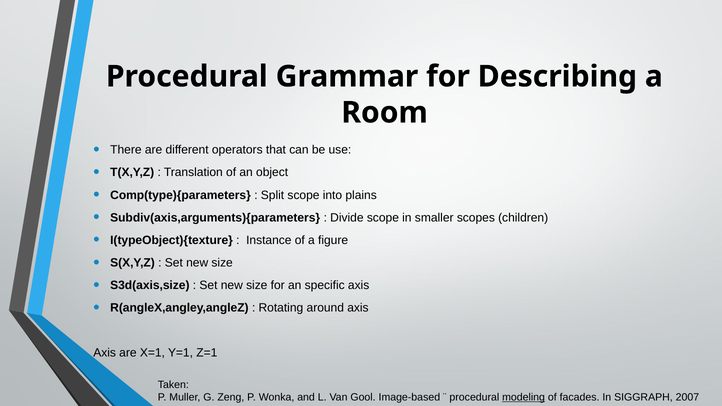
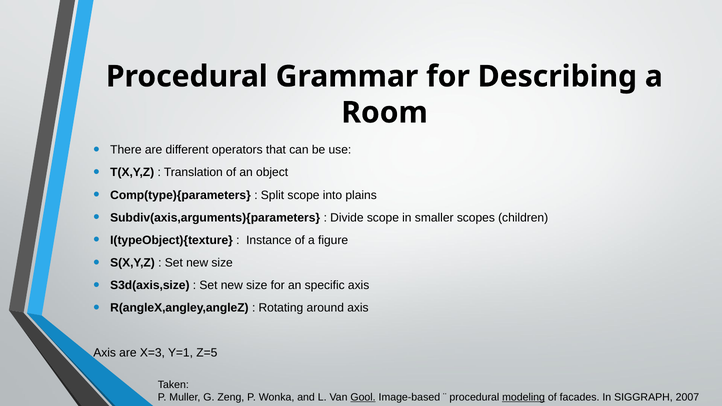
X=1: X=1 -> X=3
Z=1: Z=1 -> Z=5
Gool underline: none -> present
